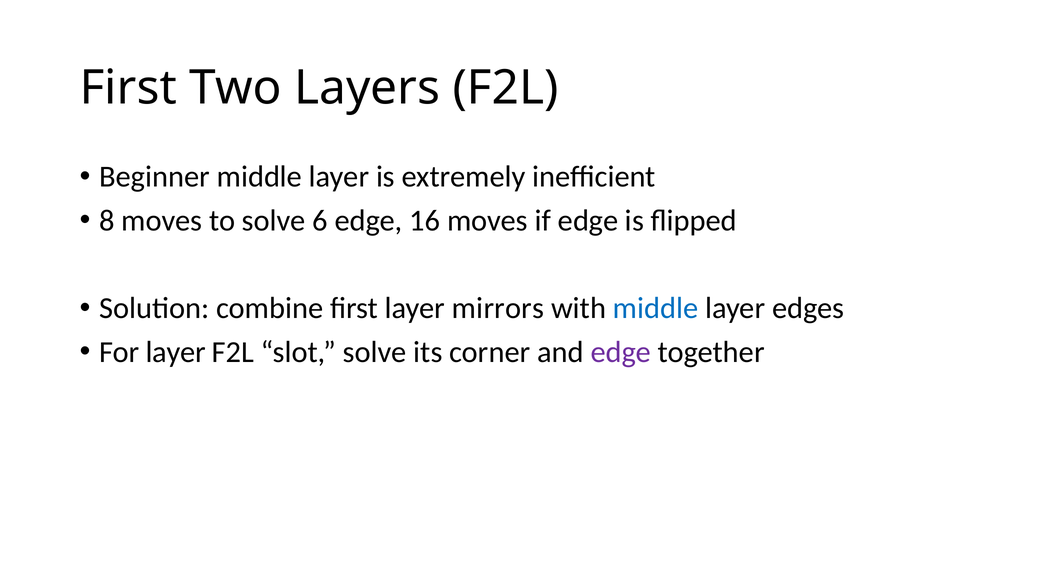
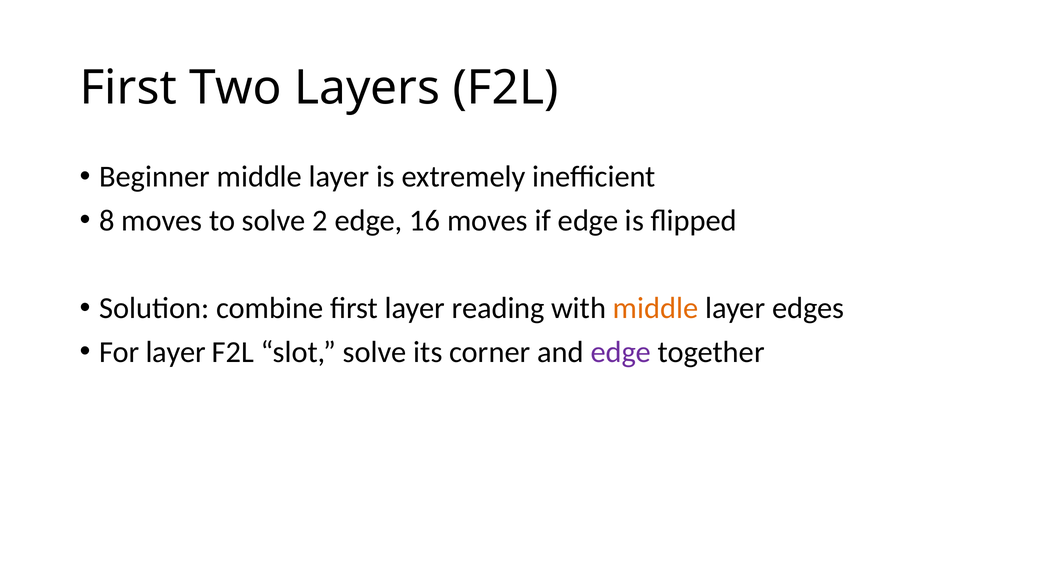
6: 6 -> 2
mirrors: mirrors -> reading
middle at (656, 308) colour: blue -> orange
